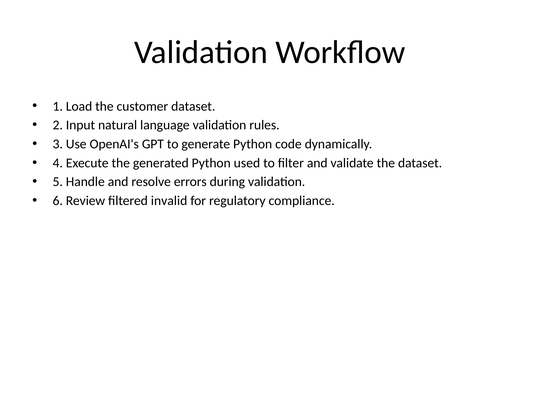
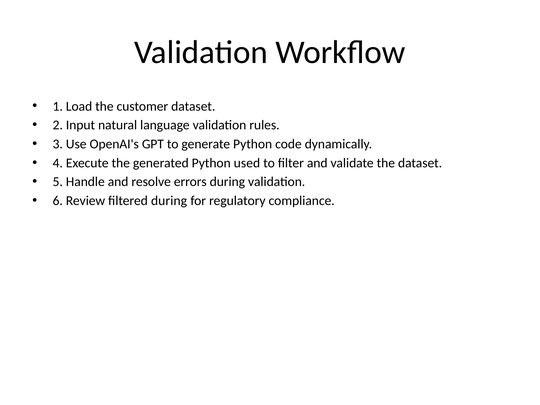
filtered invalid: invalid -> during
